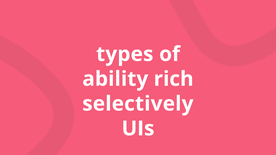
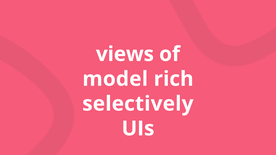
types: types -> views
ability: ability -> model
